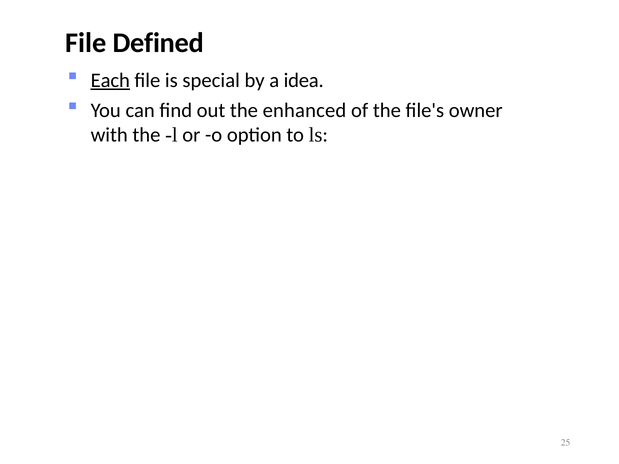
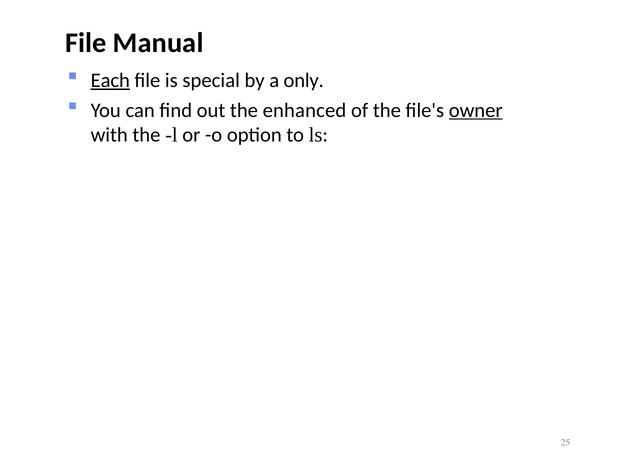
Defined: Defined -> Manual
idea: idea -> only
owner underline: none -> present
